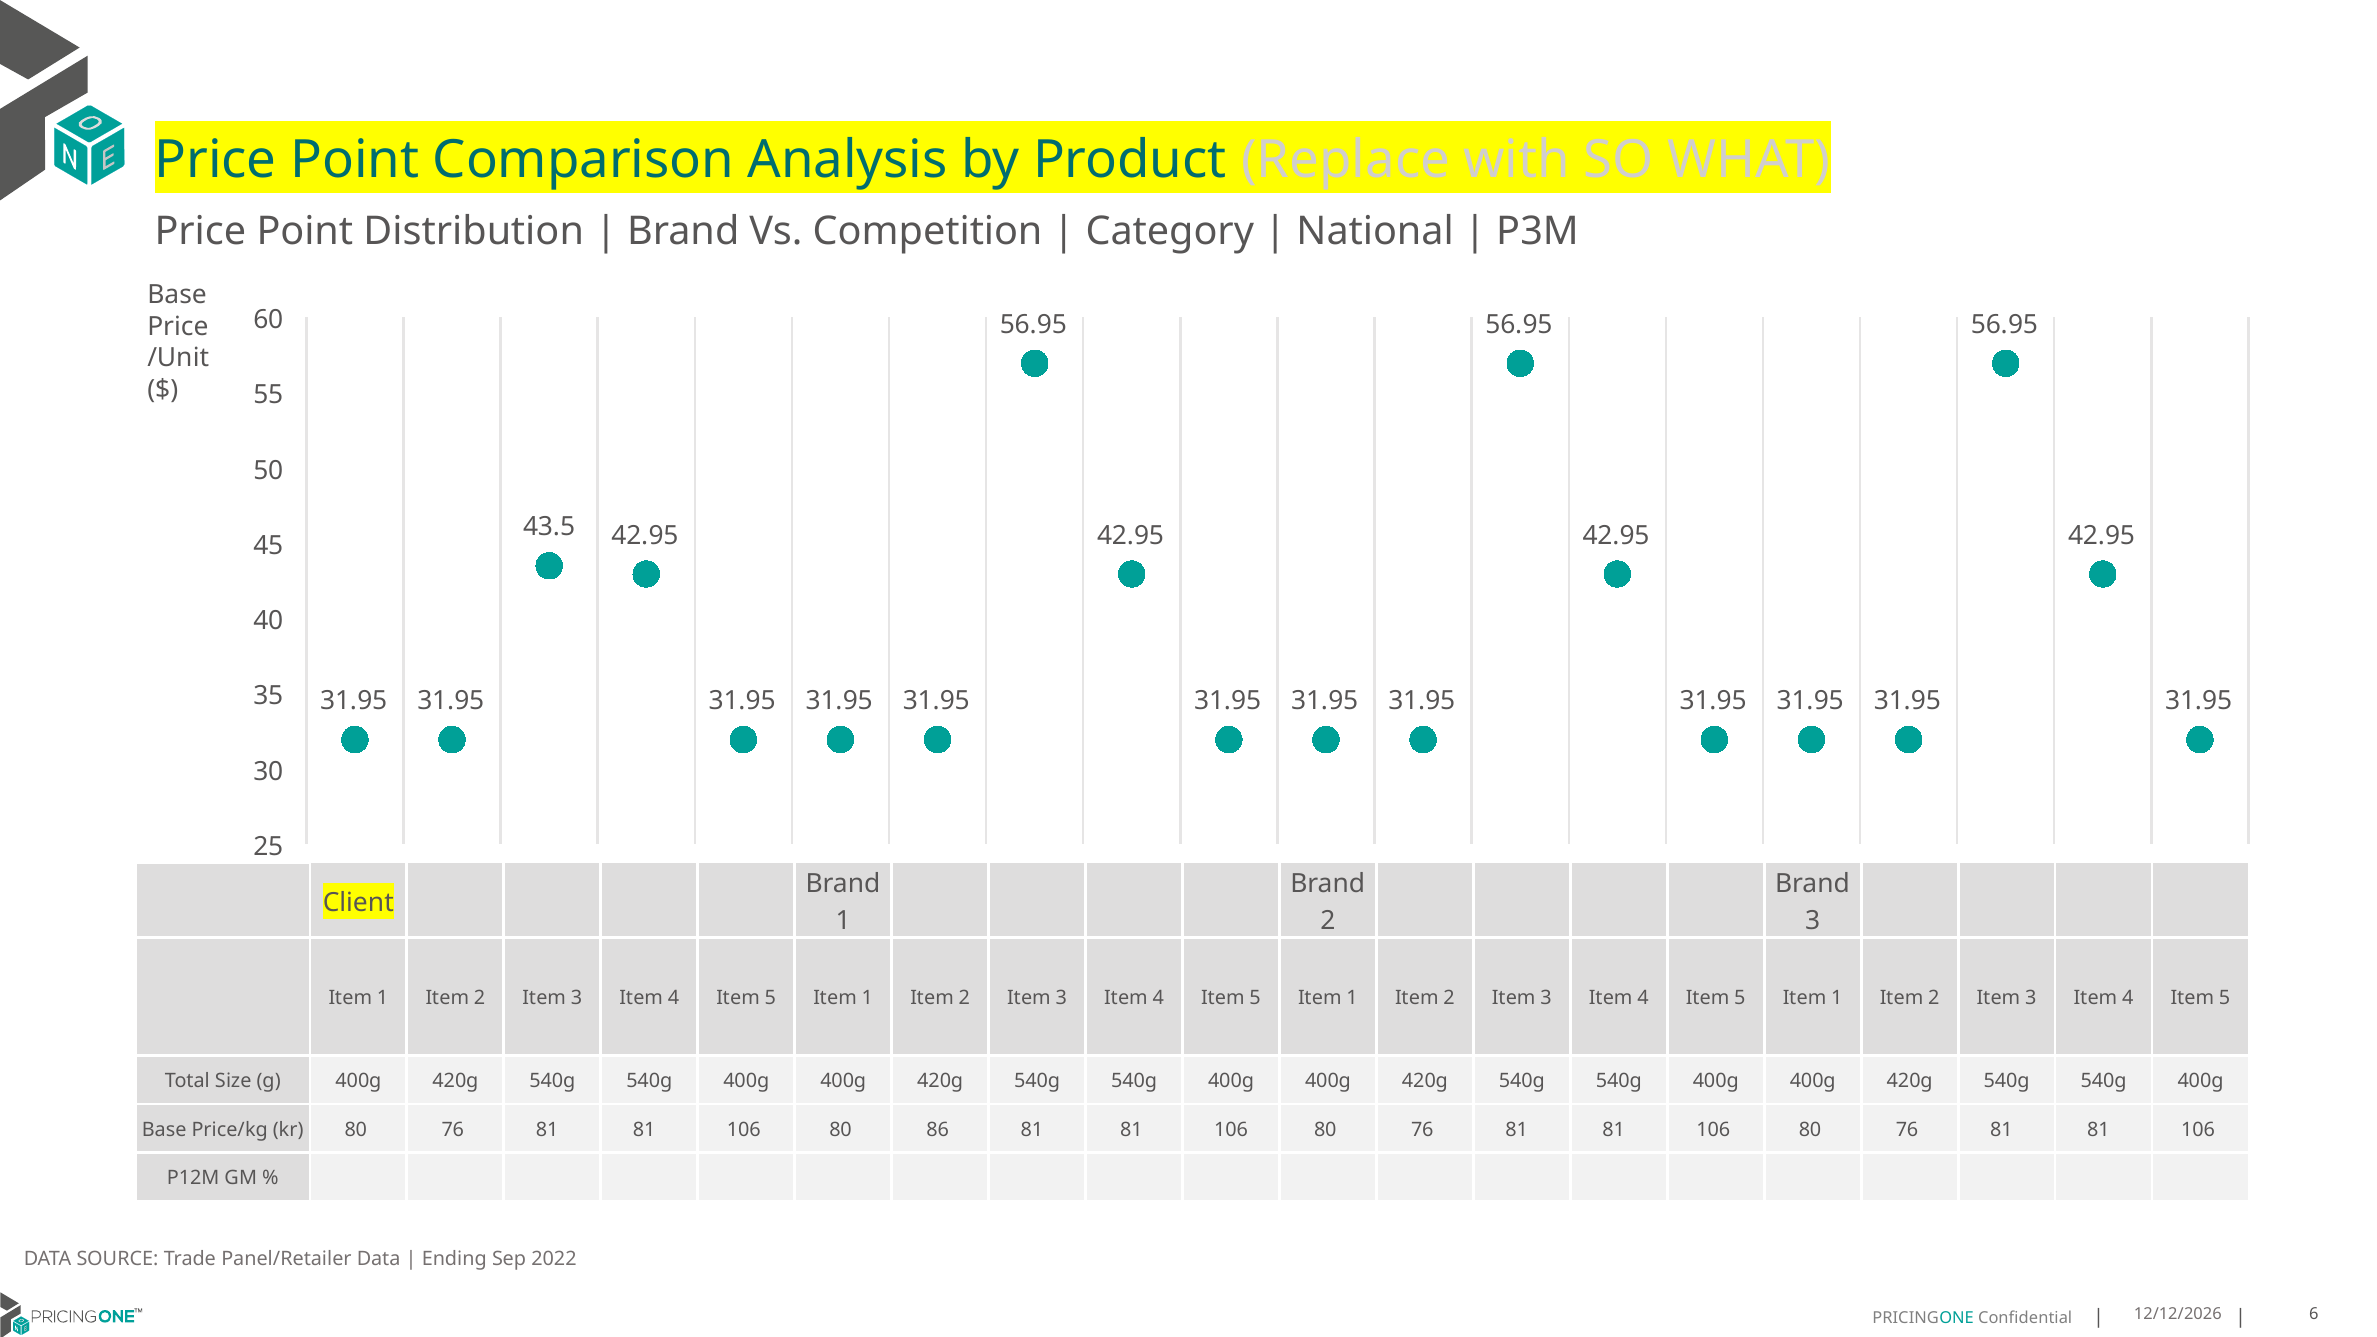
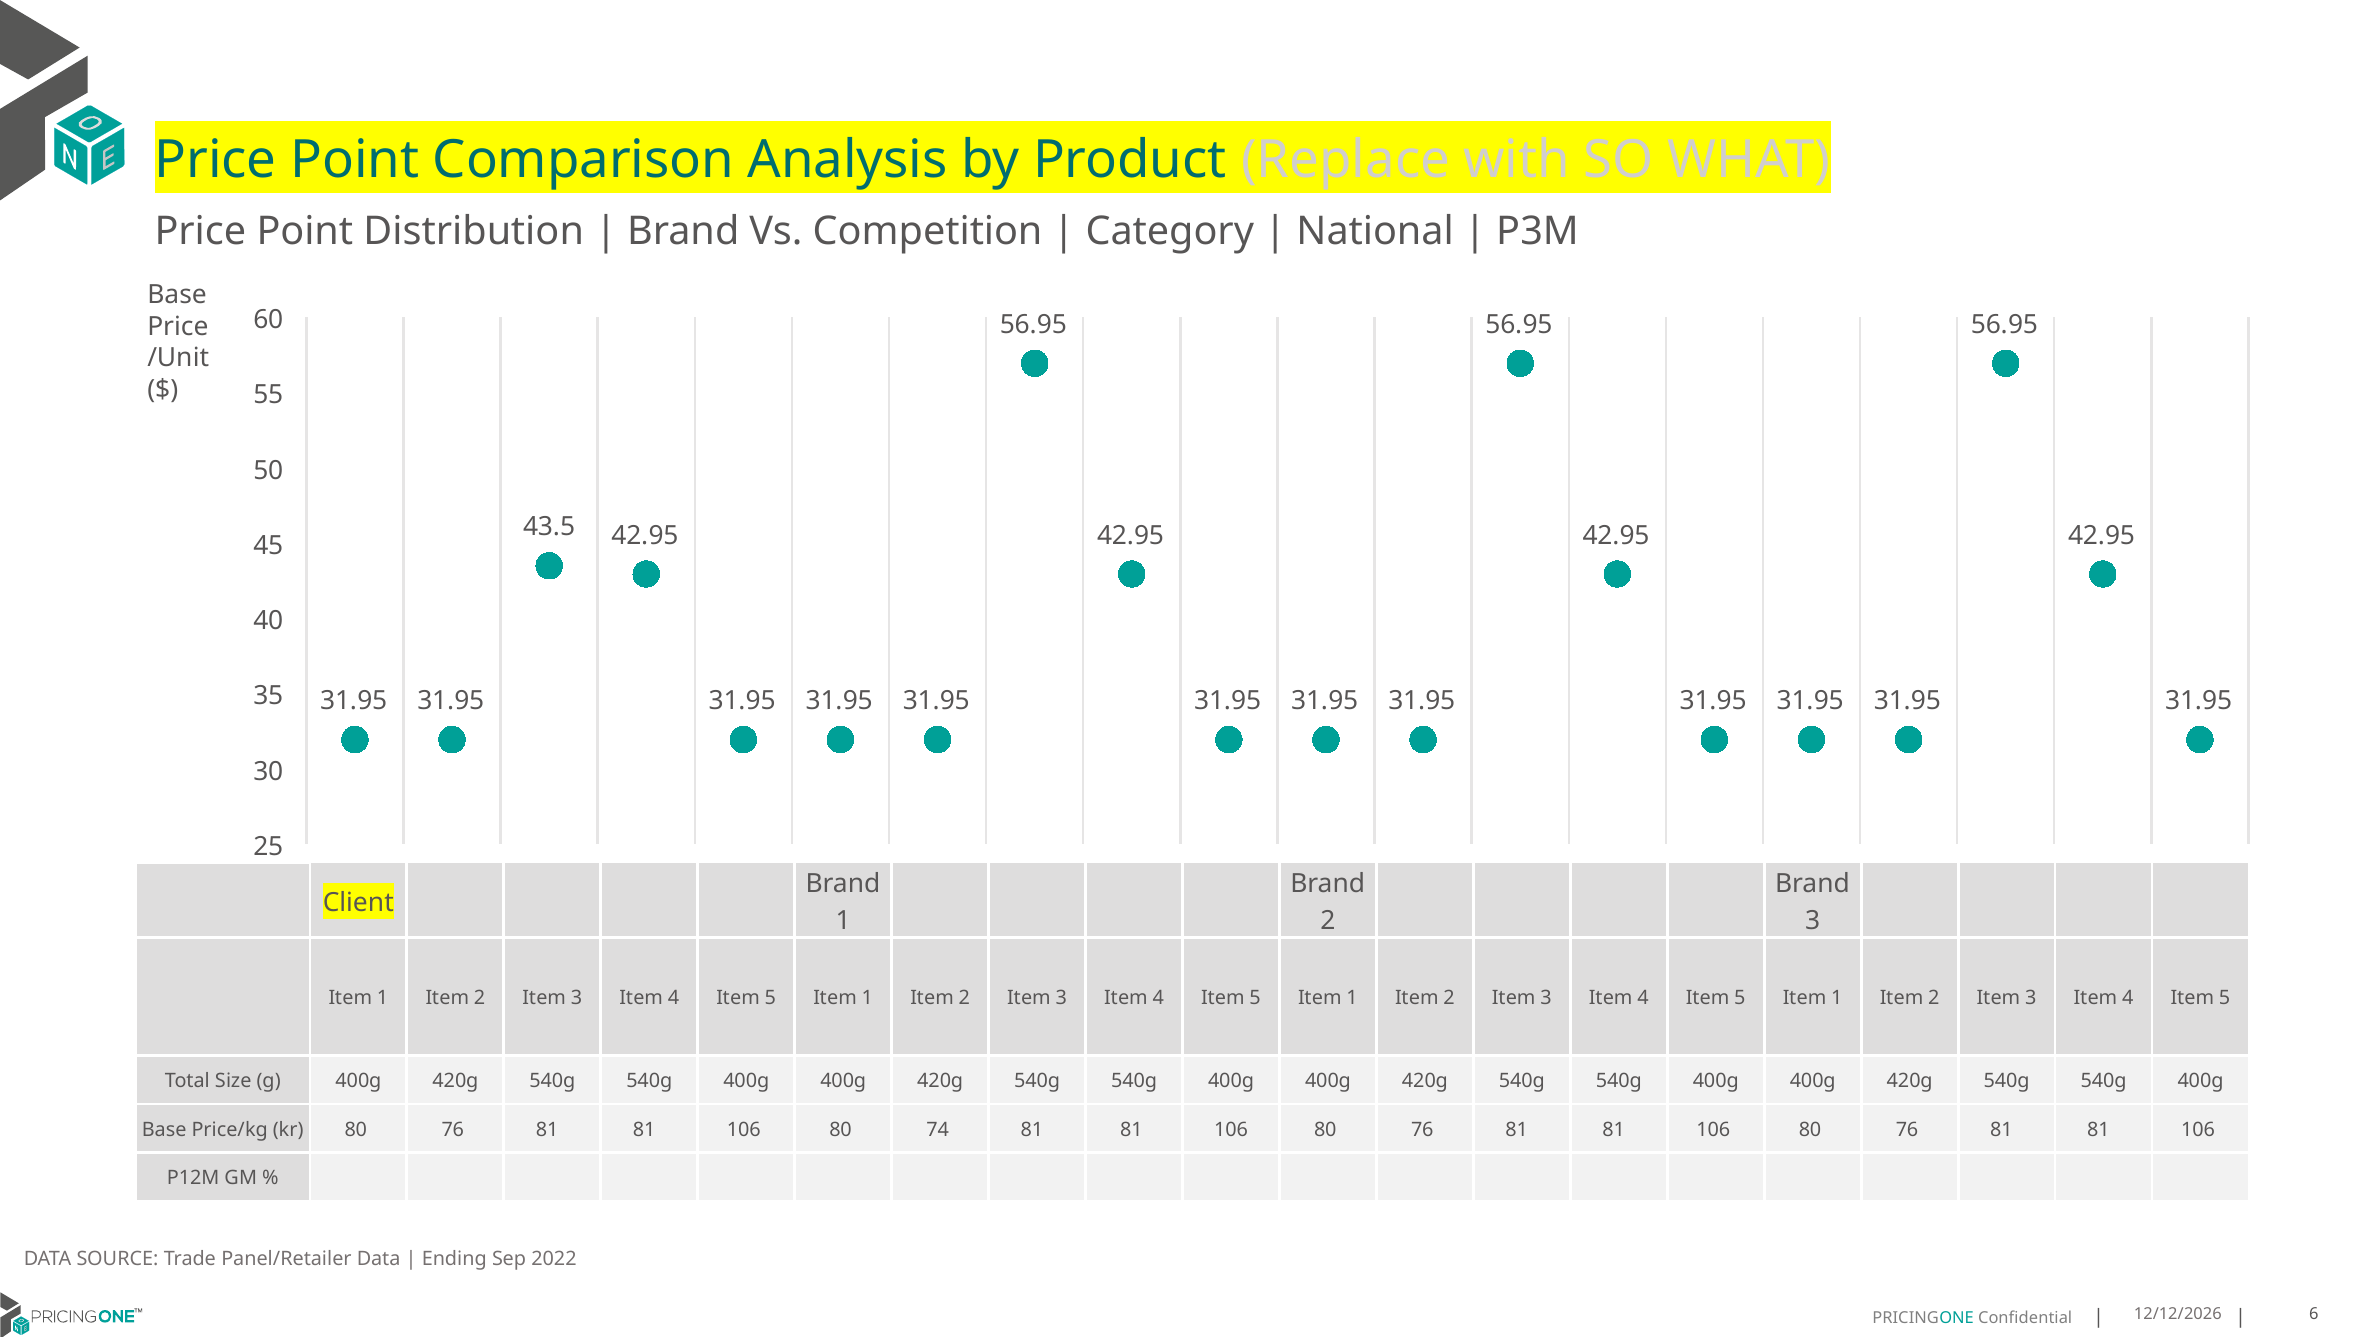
86: 86 -> 74
